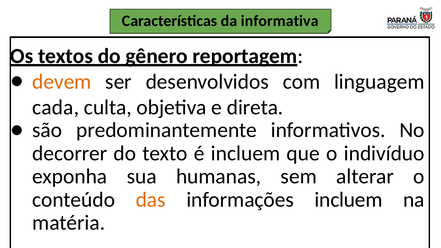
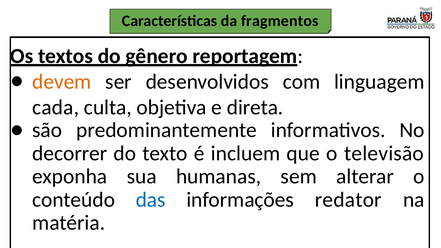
informativa: informativa -> fragmentos
indivíduo: indivíduo -> televisão
das colour: orange -> blue
informações incluem: incluem -> redator
